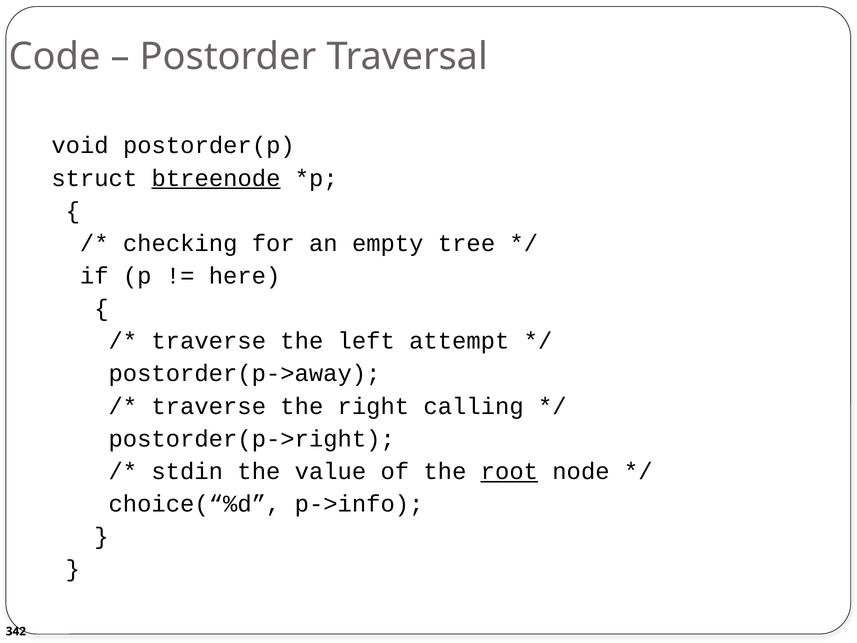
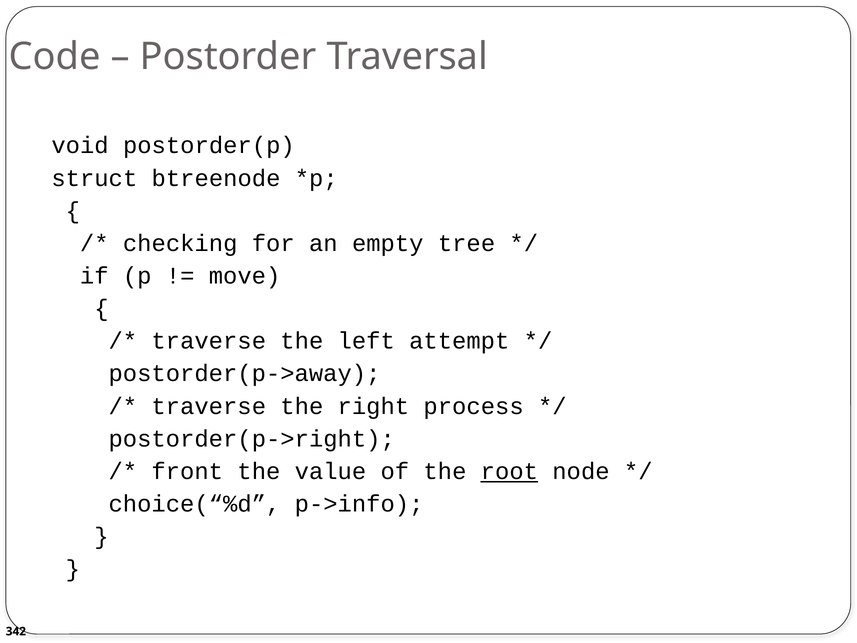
btreenode underline: present -> none
here: here -> move
calling: calling -> process
stdin: stdin -> front
